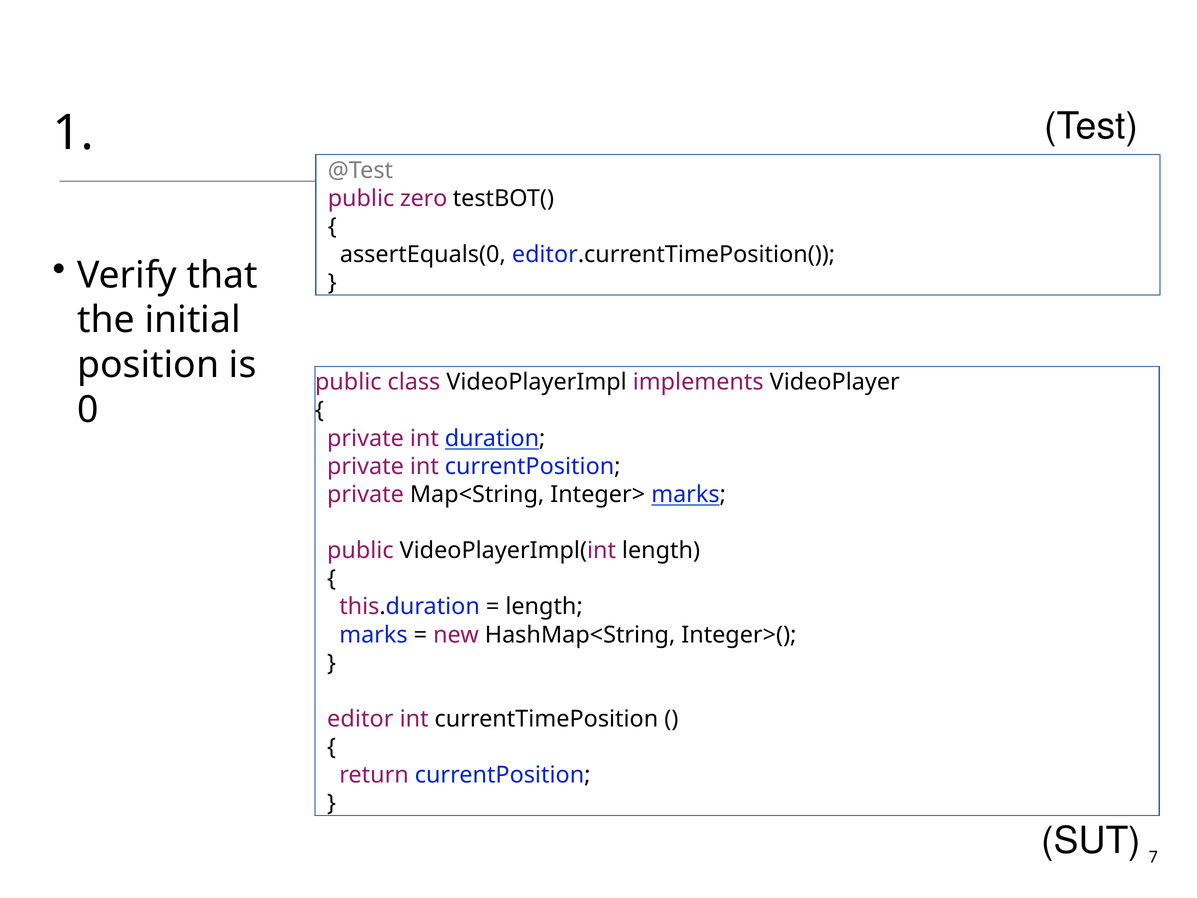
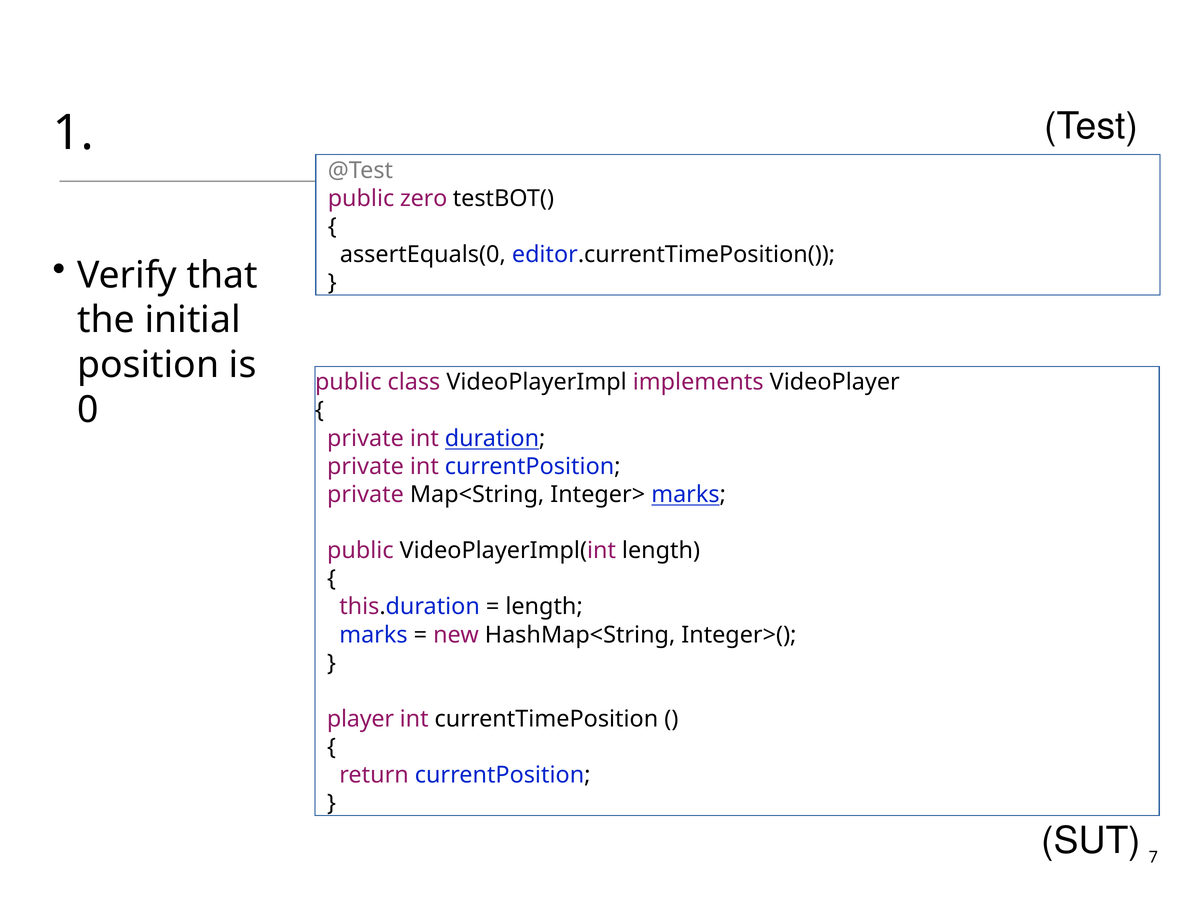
editor: editor -> player
